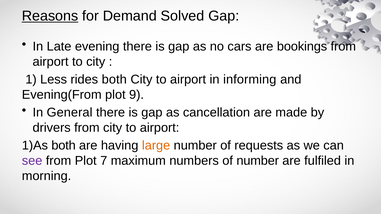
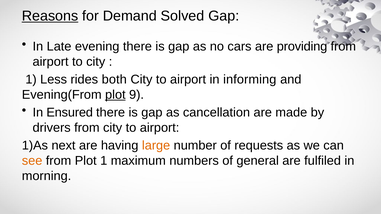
bookings: bookings -> providing
plot at (115, 95) underline: none -> present
General: General -> Ensured
1)As both: both -> next
see colour: purple -> orange
Plot 7: 7 -> 1
of number: number -> general
